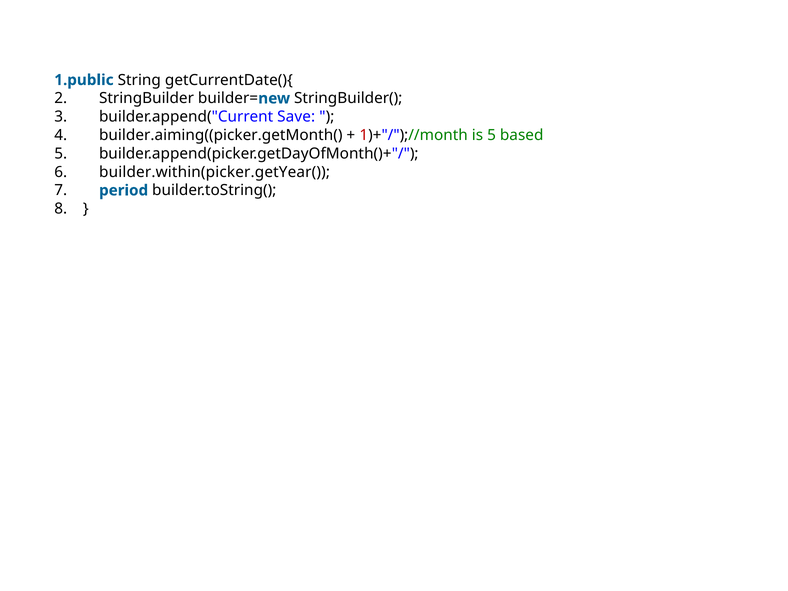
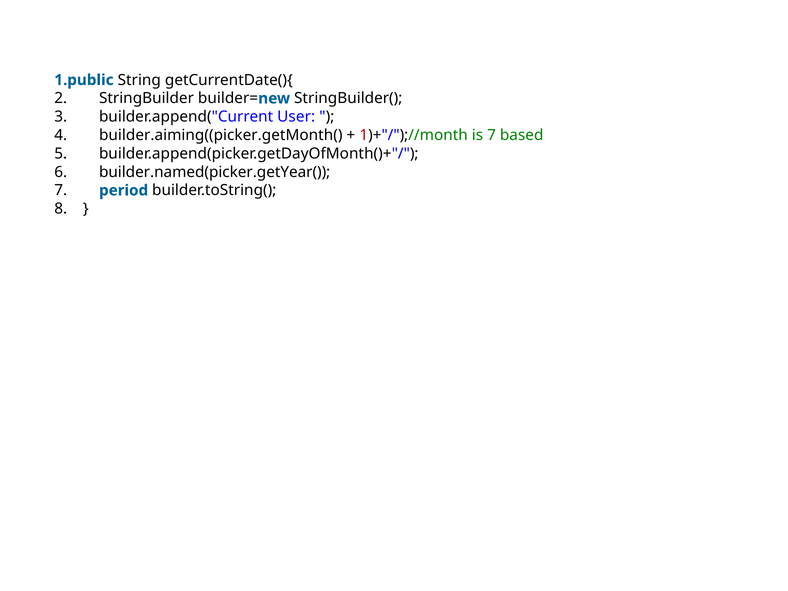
Save: Save -> User
is 5: 5 -> 7
builder.within(picker.getYear(: builder.within(picker.getYear( -> builder.named(picker.getYear(
